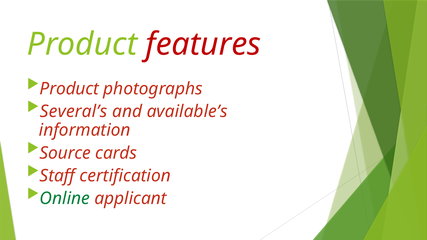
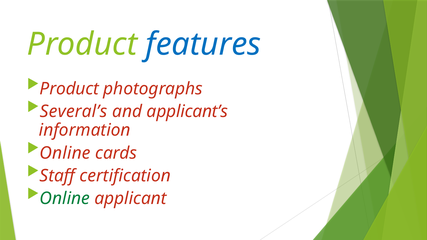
features colour: red -> blue
available’s: available’s -> applicant’s
Source at (65, 153): Source -> Online
